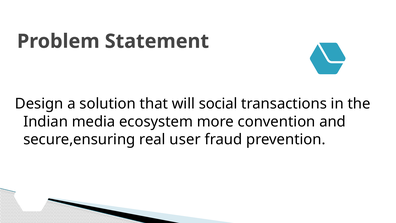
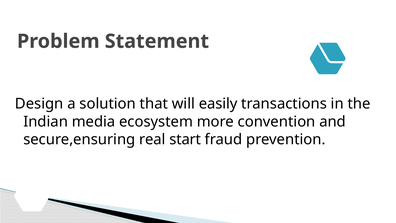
social: social -> easily
user: user -> start
